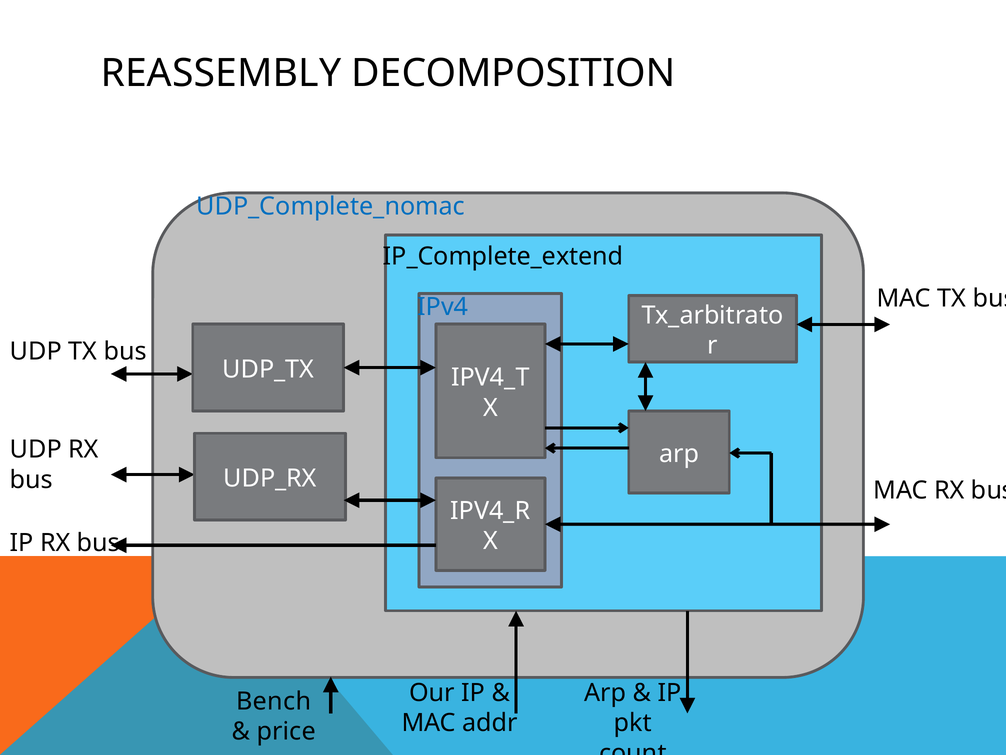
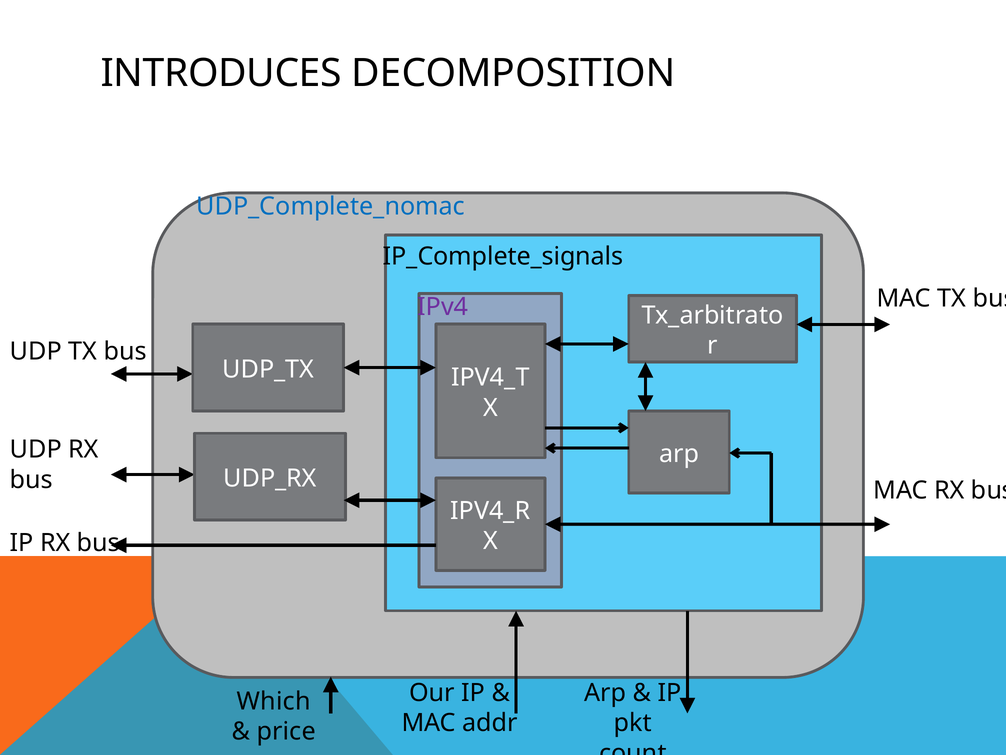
REASSEMBLY: REASSEMBLY -> INTRODUCES
IP_Complete_extend: IP_Complete_extend -> IP_Complete_signals
IPv4 colour: blue -> purple
Bench: Bench -> Which
